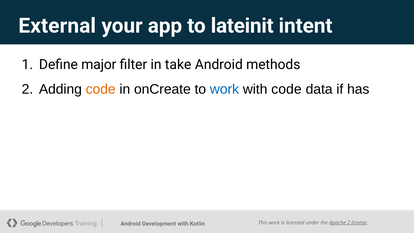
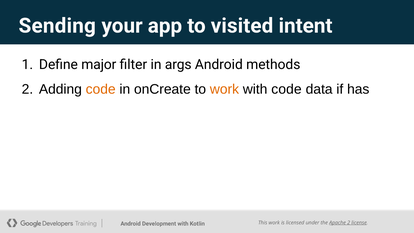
External: External -> Sending
lateinit: lateinit -> visited
take: take -> args
work at (224, 89) colour: blue -> orange
